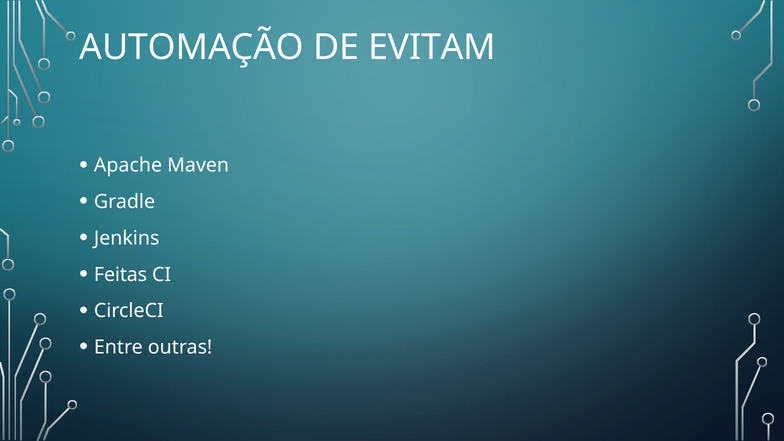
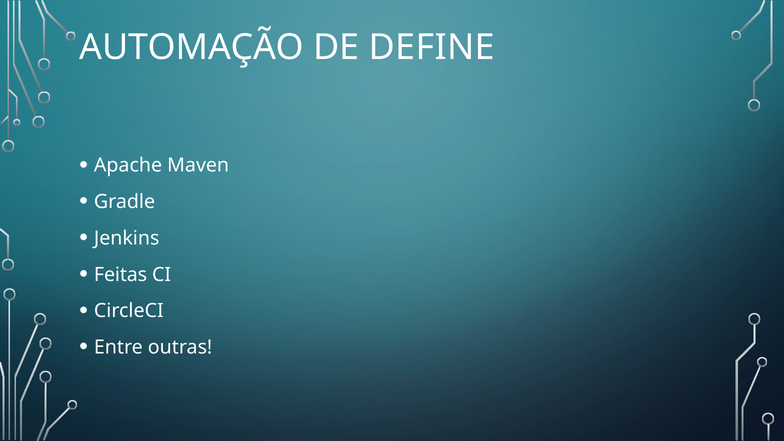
EVITAM: EVITAM -> DEFINE
